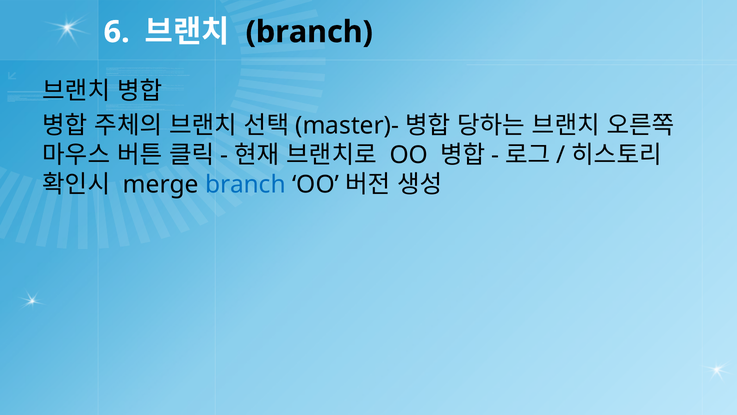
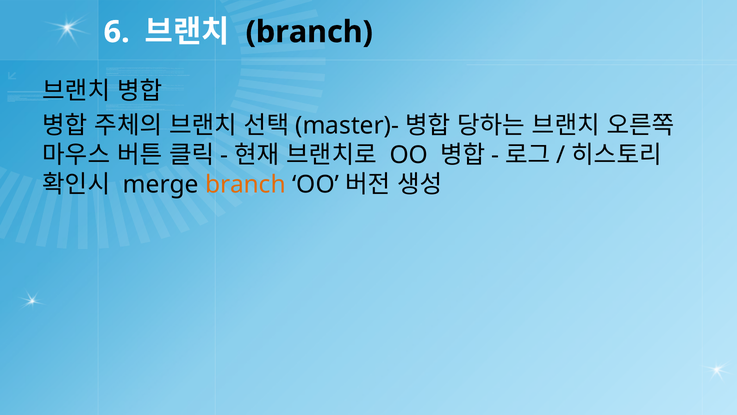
branch at (245, 185) colour: blue -> orange
